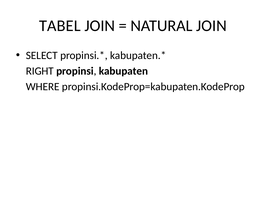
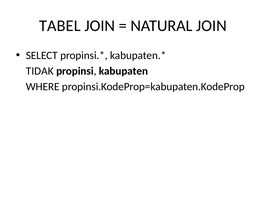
RIGHT: RIGHT -> TIDAK
